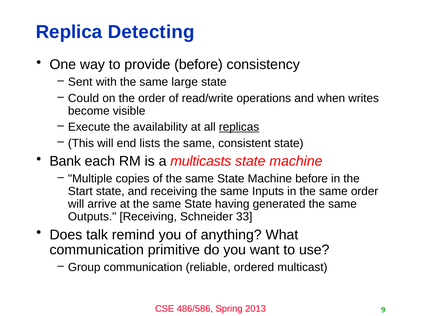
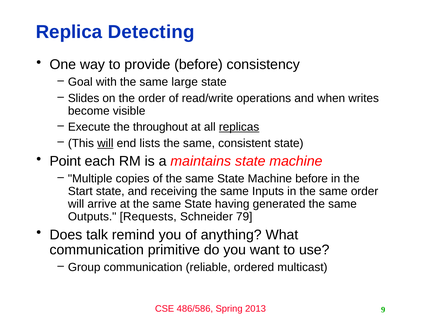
Sent: Sent -> Goal
Could: Could -> Slides
availability: availability -> throughout
will at (105, 143) underline: none -> present
Bank: Bank -> Point
multicasts: multicasts -> maintains
Outputs Receiving: Receiving -> Requests
33: 33 -> 79
